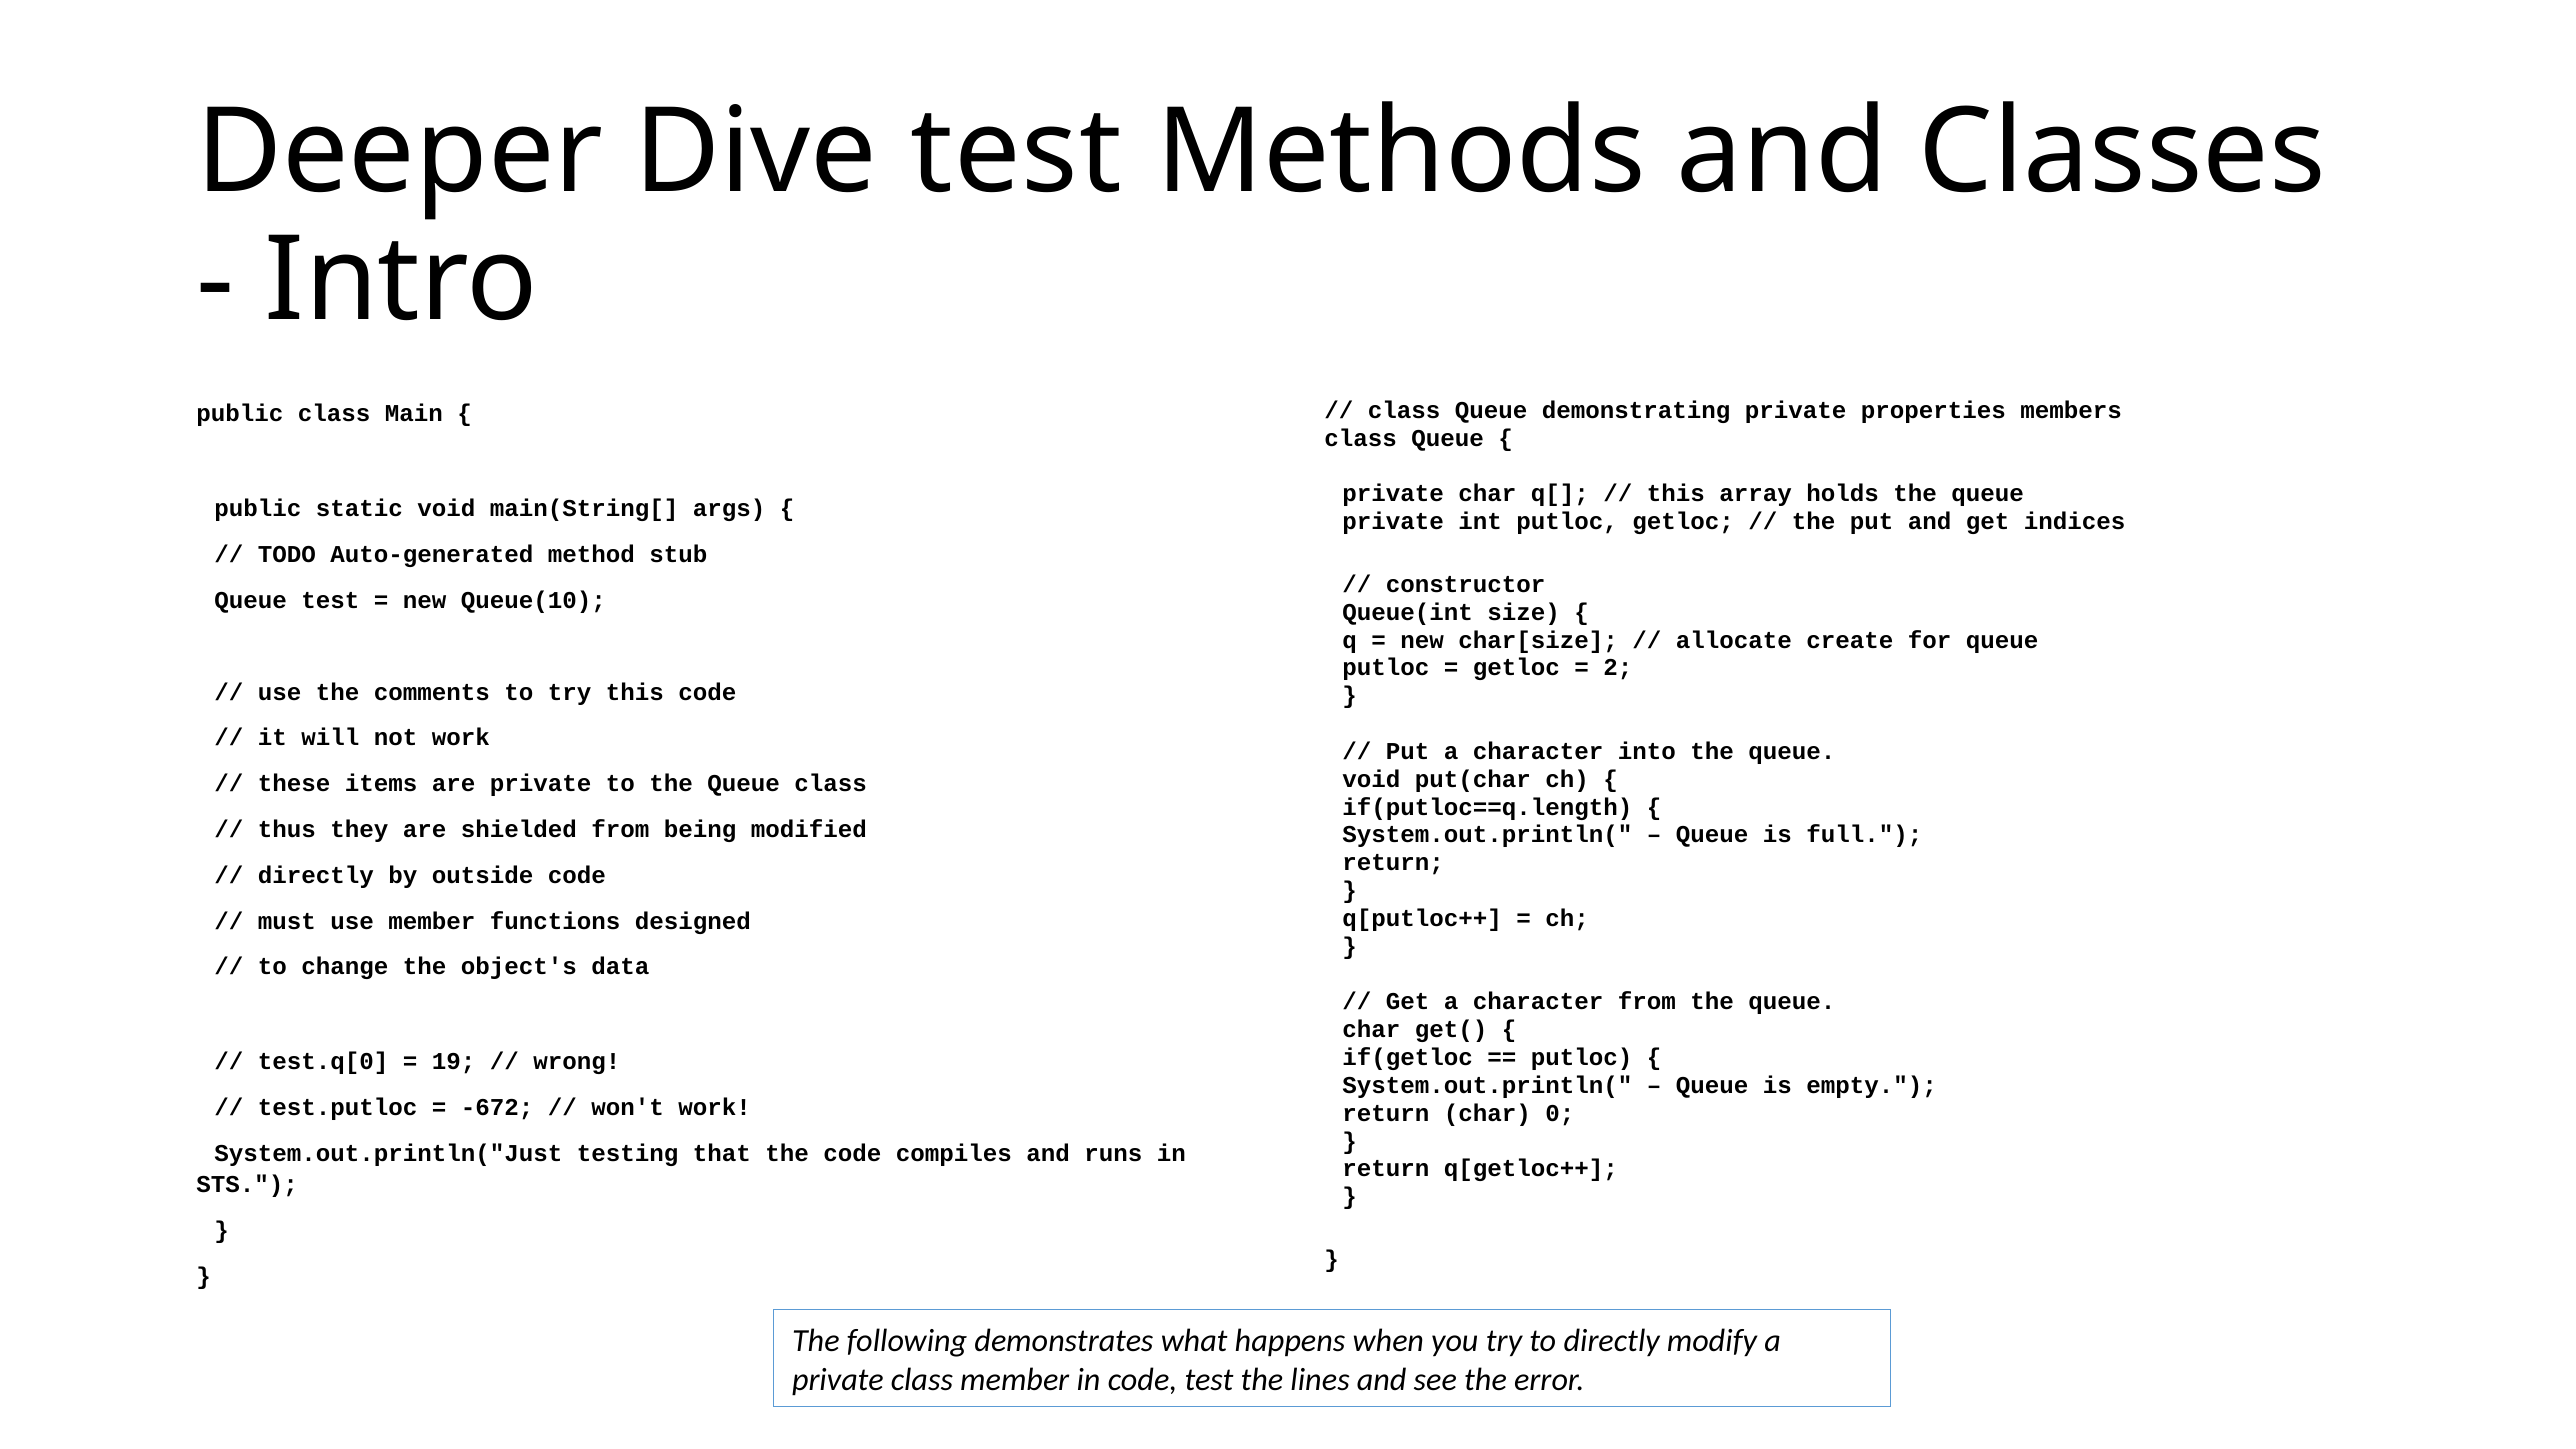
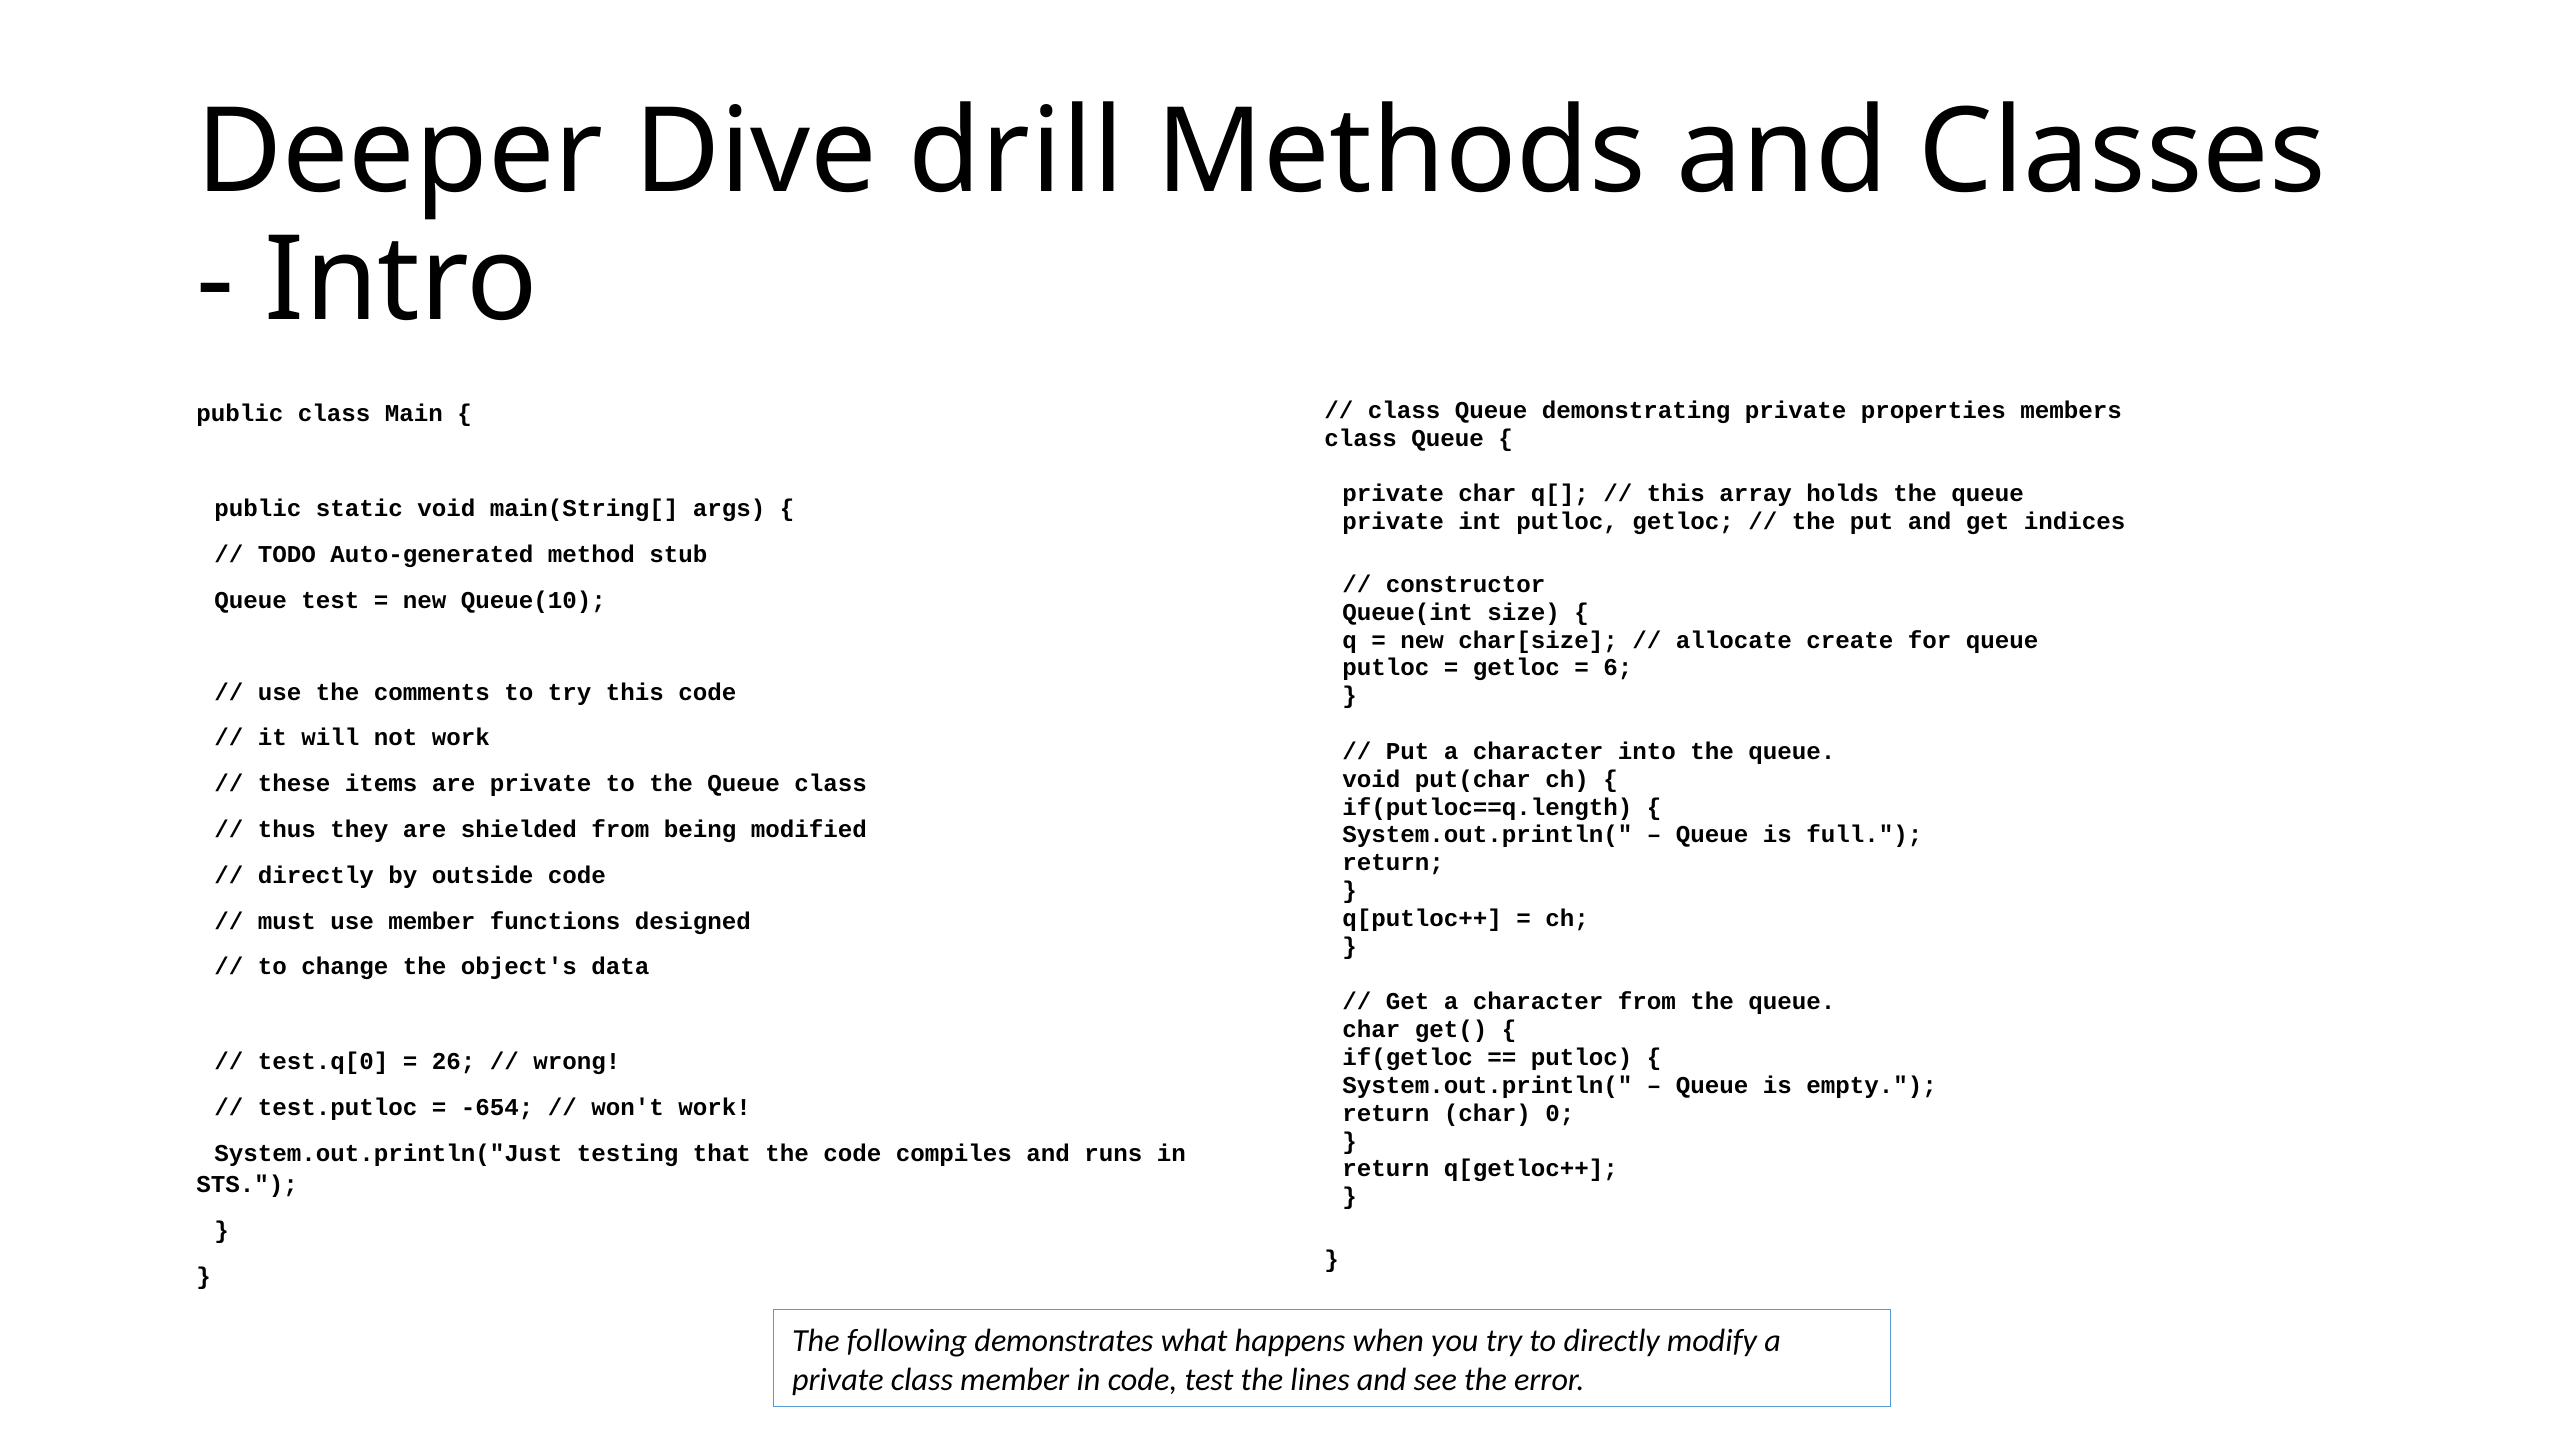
Dive test: test -> drill
2: 2 -> 6
19: 19 -> 26
-672: -672 -> -654
